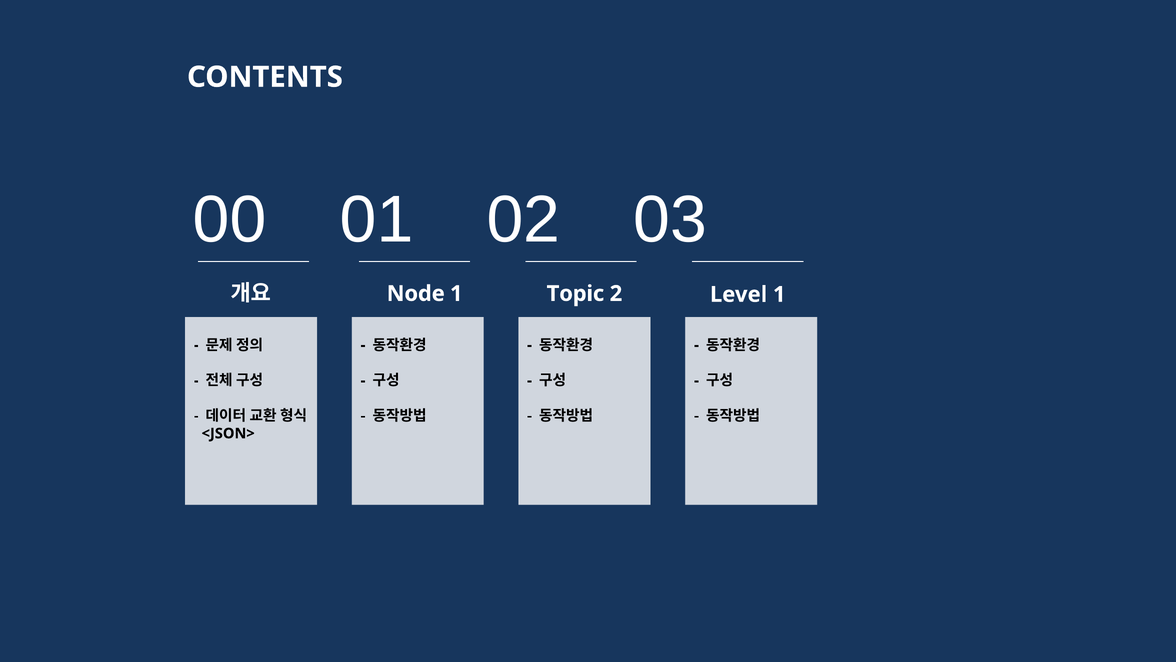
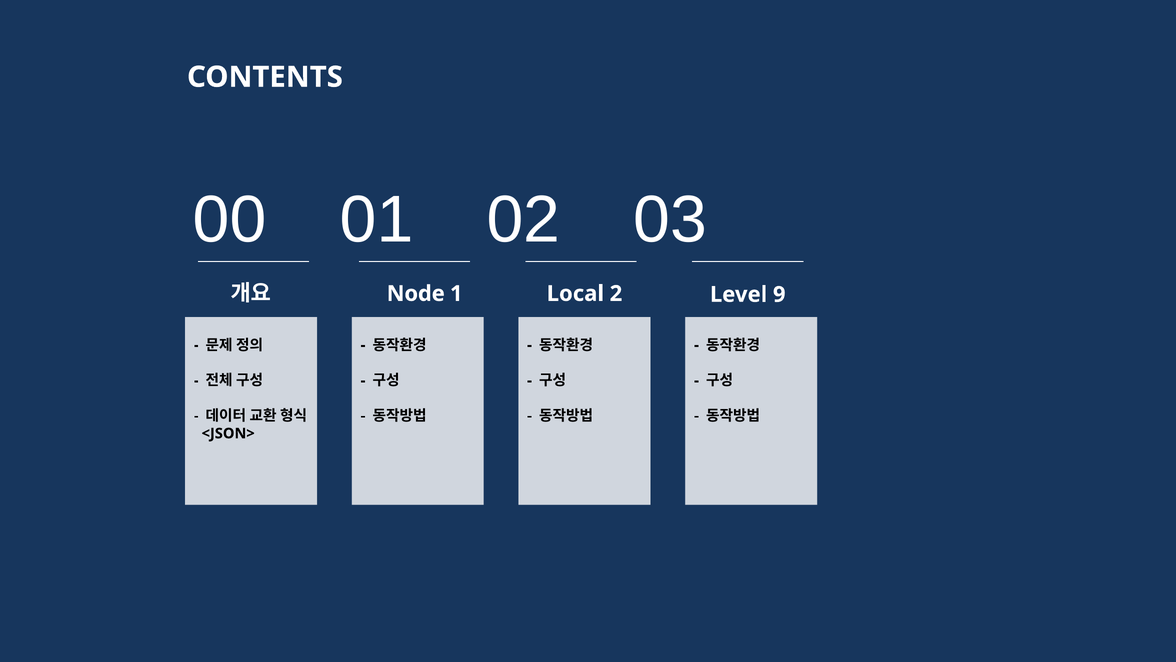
Topic: Topic -> Local
Level 1: 1 -> 9
